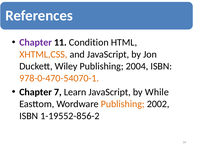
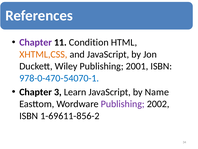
2004: 2004 -> 2001
978-0-470-54070-1 colour: orange -> blue
7: 7 -> 3
While: While -> Name
Publishing at (123, 104) colour: orange -> purple
1-19552-856-2: 1-19552-856-2 -> 1-69611-856-2
